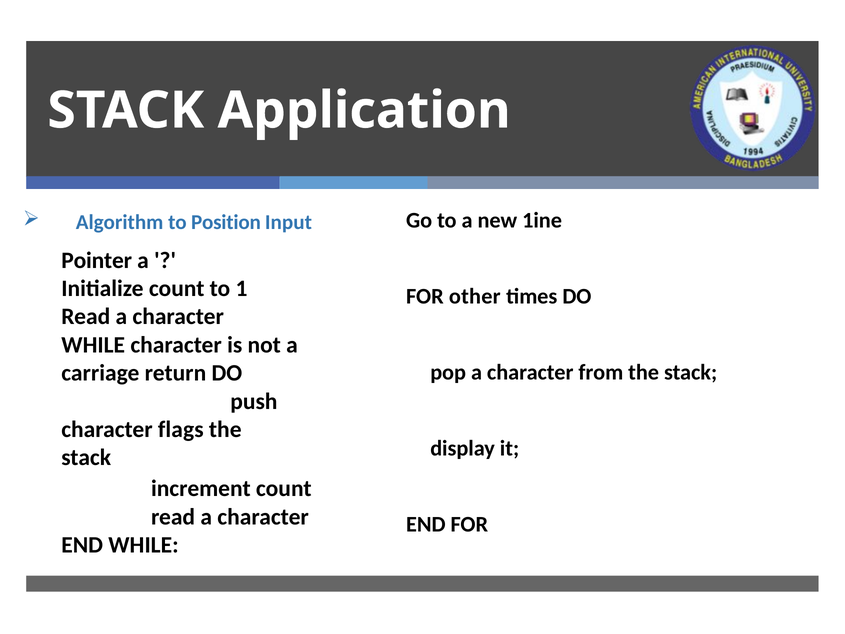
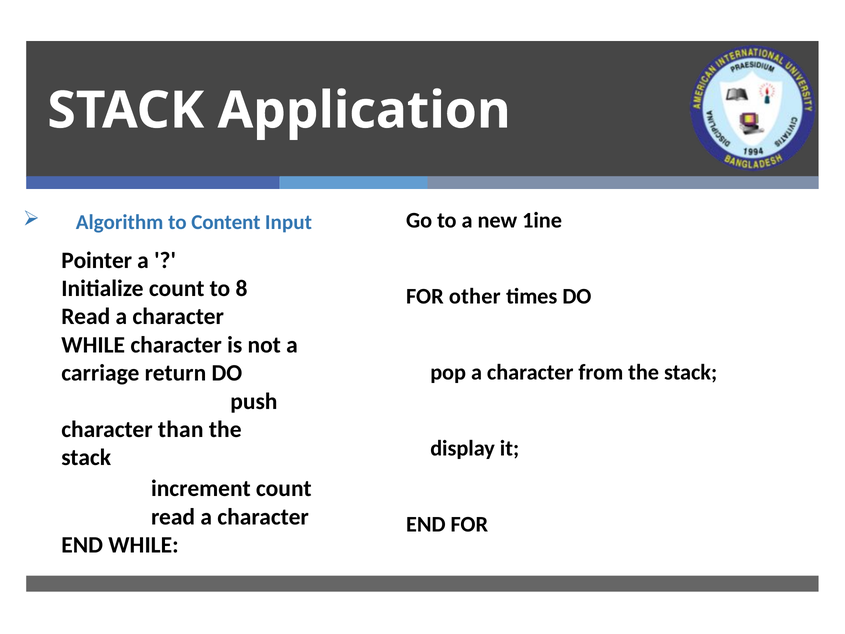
Position: Position -> Content
1: 1 -> 8
flags: flags -> than
